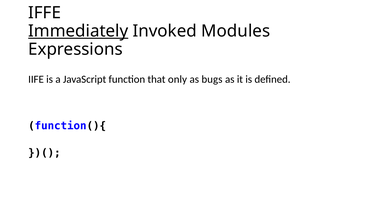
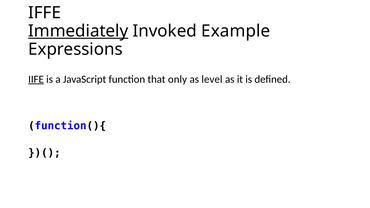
Modules: Modules -> Example
IIFE underline: none -> present
bugs: bugs -> level
